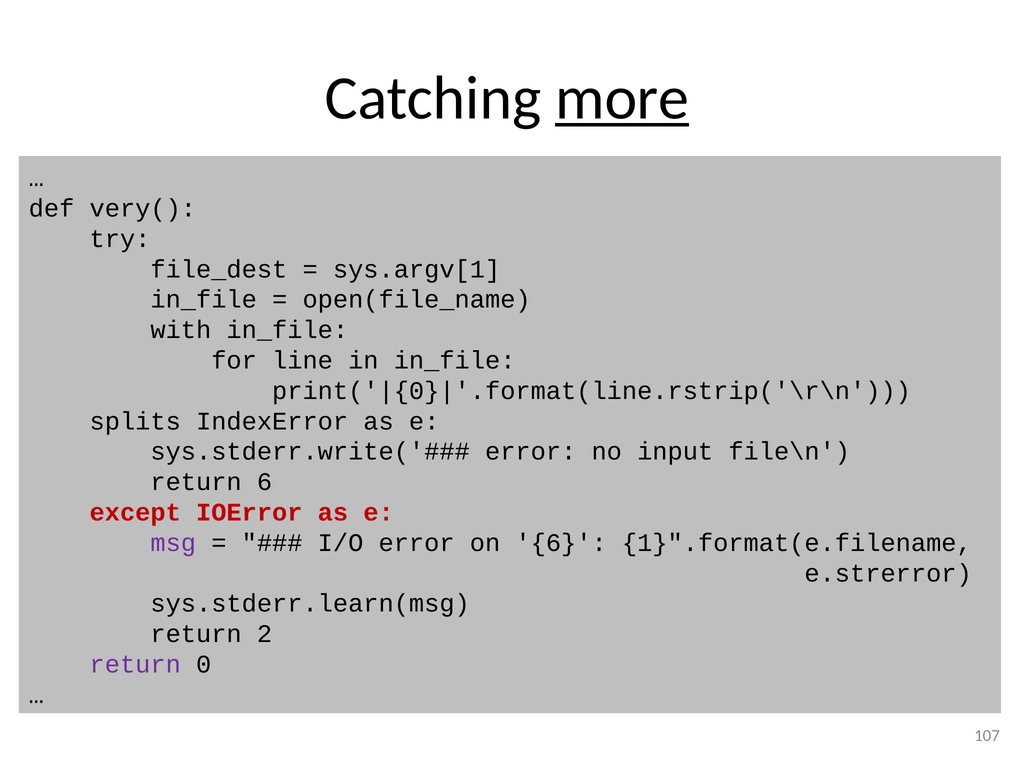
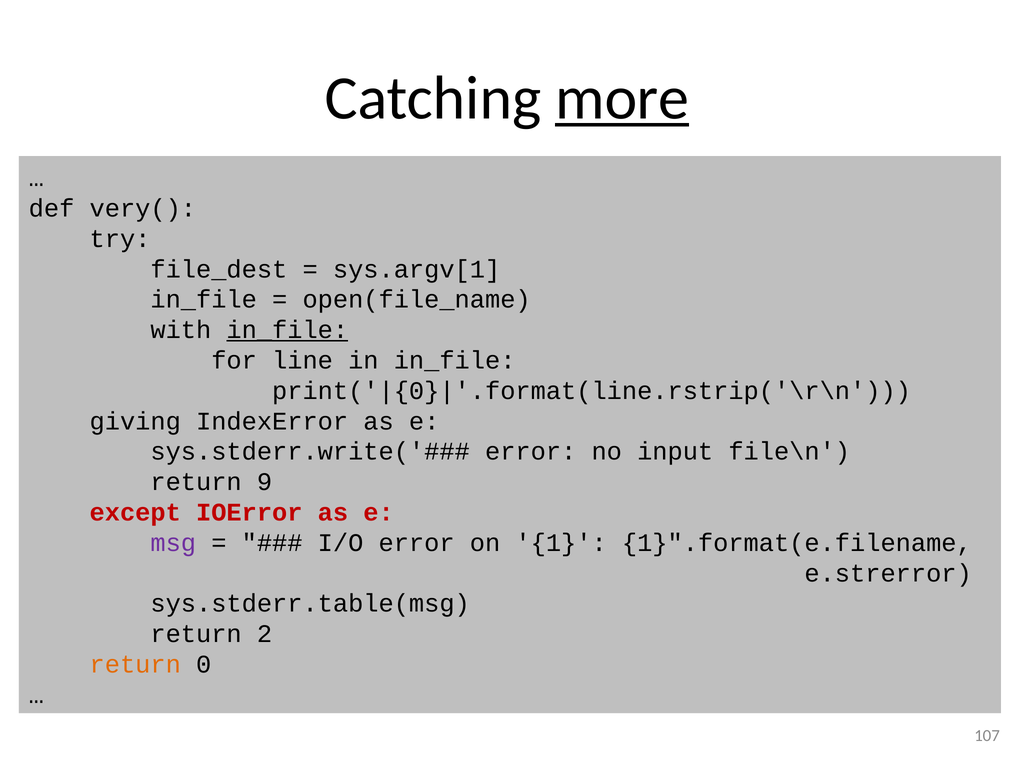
in_file at (287, 330) underline: none -> present
splits: splits -> giving
return 6: 6 -> 9
on 6: 6 -> 1
sys.stderr.learn(msg: sys.stderr.learn(msg -> sys.stderr.table(msg
return at (135, 665) colour: purple -> orange
